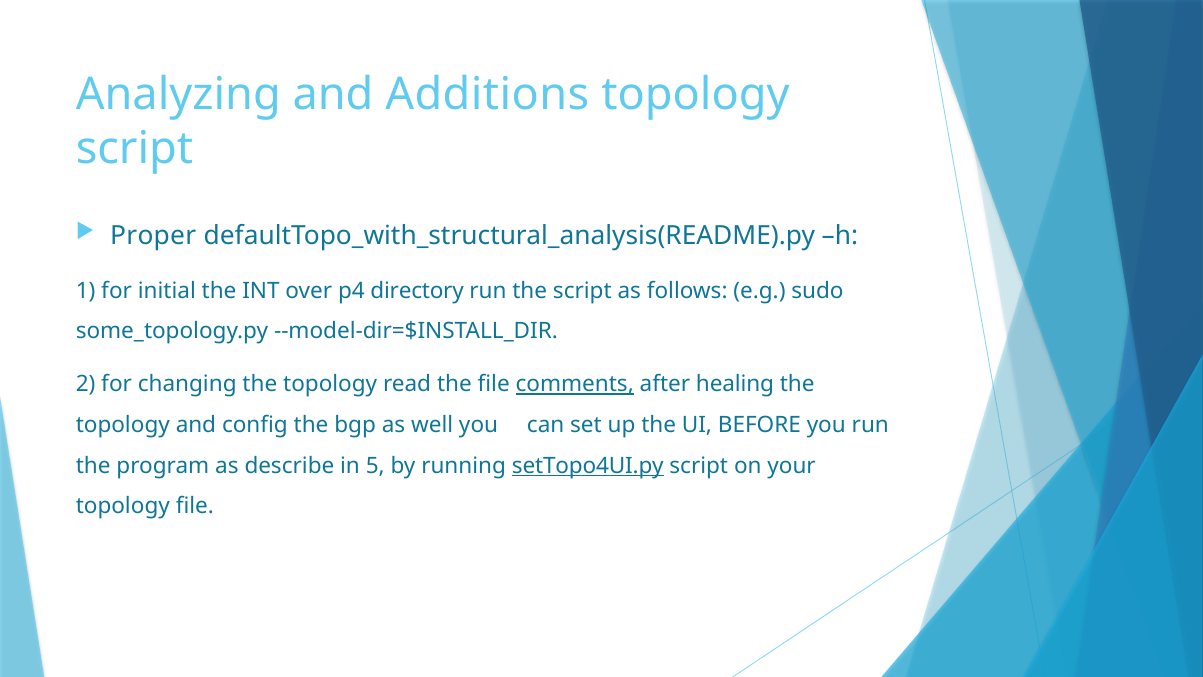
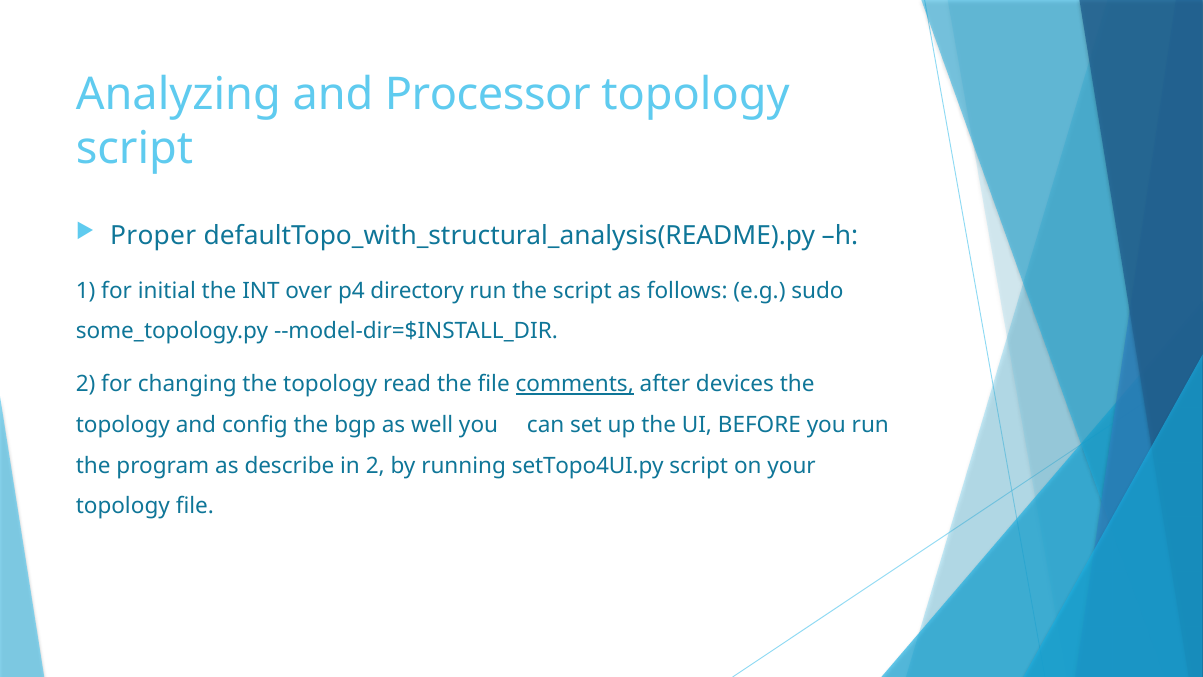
Additions: Additions -> Processor
healing: healing -> devices
in 5: 5 -> 2
setTopo4UI.py underline: present -> none
